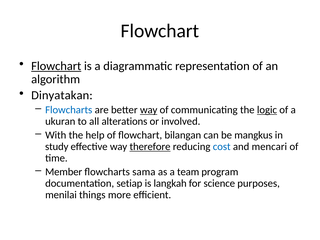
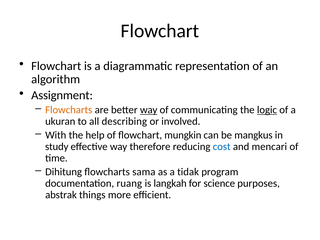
Flowchart at (56, 66) underline: present -> none
Dinyatakan: Dinyatakan -> Assignment
Flowcharts at (69, 110) colour: blue -> orange
alterations: alterations -> describing
bilangan: bilangan -> mungkin
therefore underline: present -> none
Member: Member -> Dihitung
team: team -> tidak
setiap: setiap -> ruang
menilai: menilai -> abstrak
